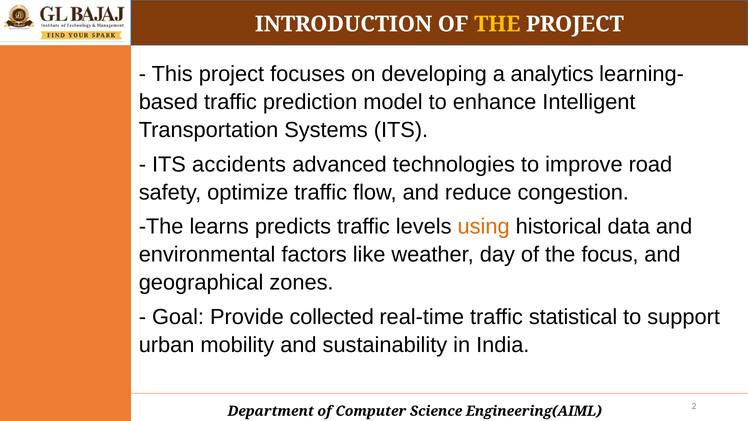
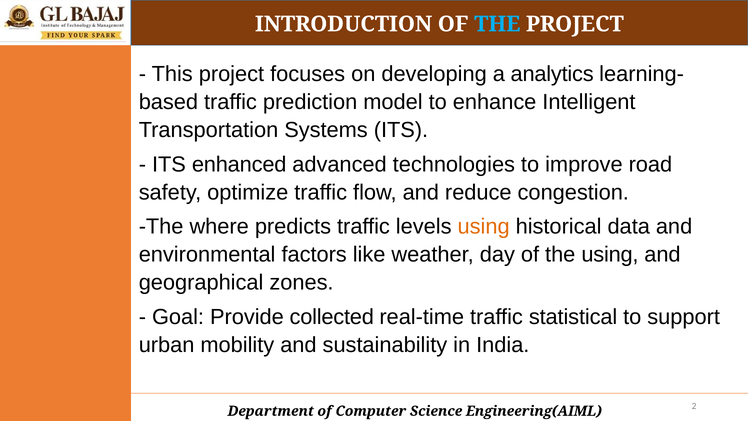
THE at (497, 24) colour: yellow -> light blue
accidents: accidents -> enhanced
learns: learns -> where
the focus: focus -> using
